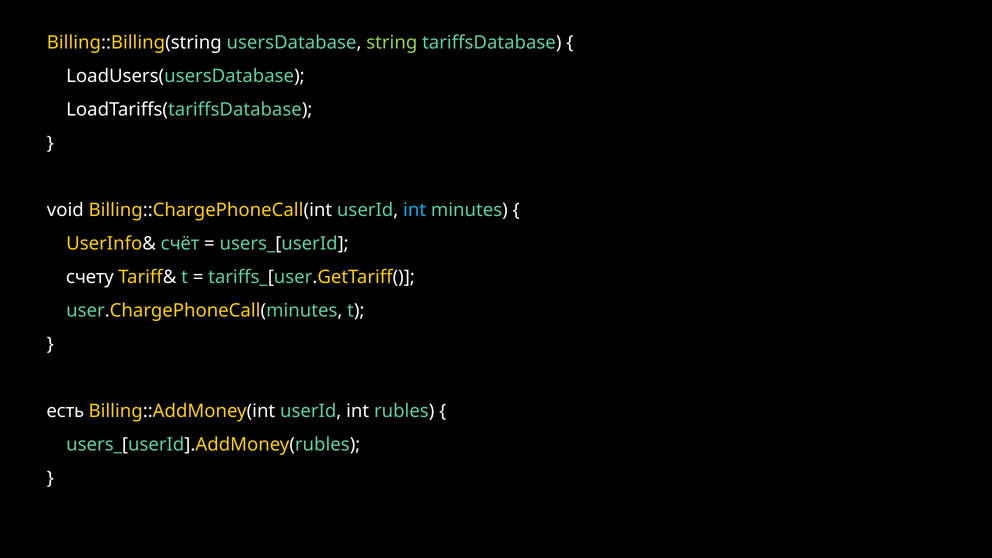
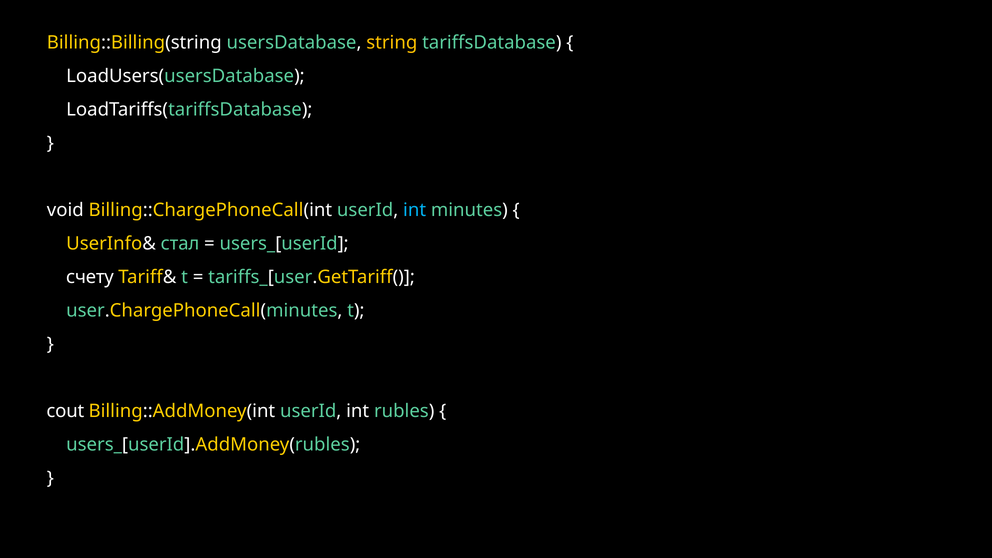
string colour: light green -> yellow
счёт: счёт -> стал
есть: есть -> cout
